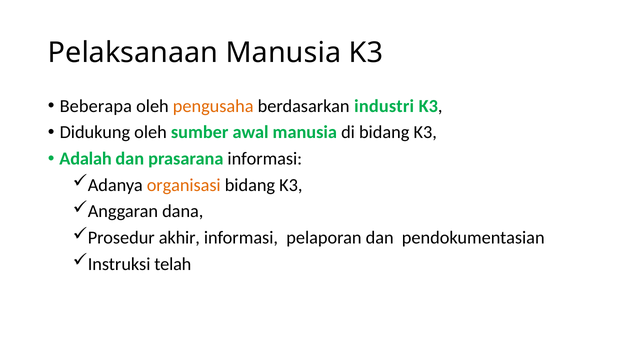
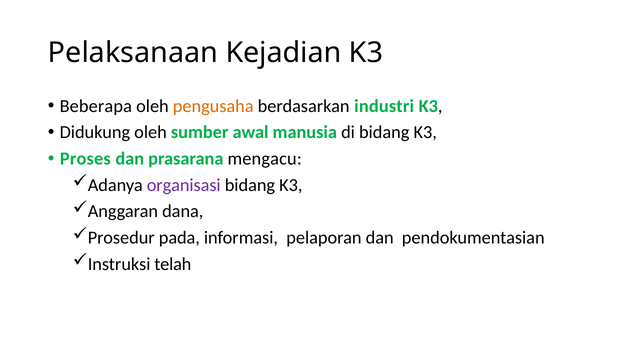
Pelaksanaan Manusia: Manusia -> Kejadian
Adalah: Adalah -> Proses
prasarana informasi: informasi -> mengacu
organisasi colour: orange -> purple
akhir: akhir -> pada
